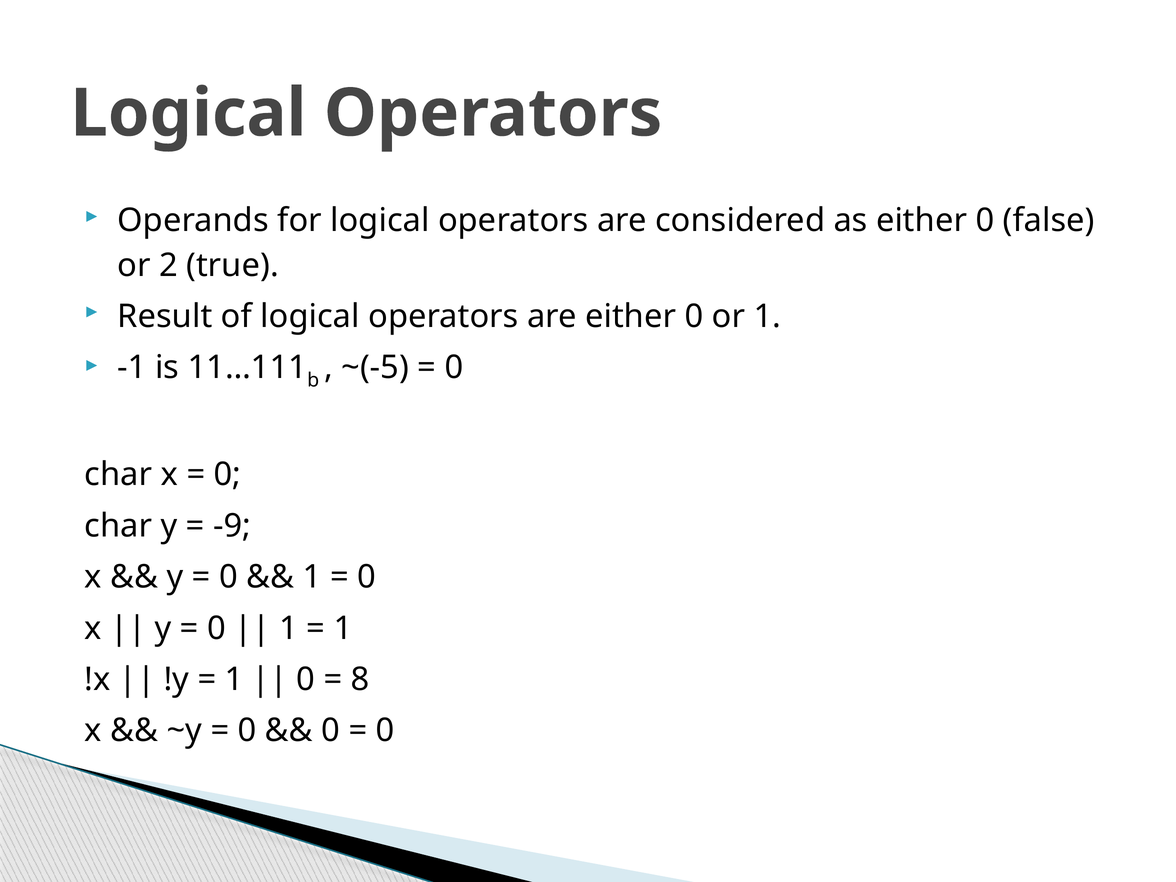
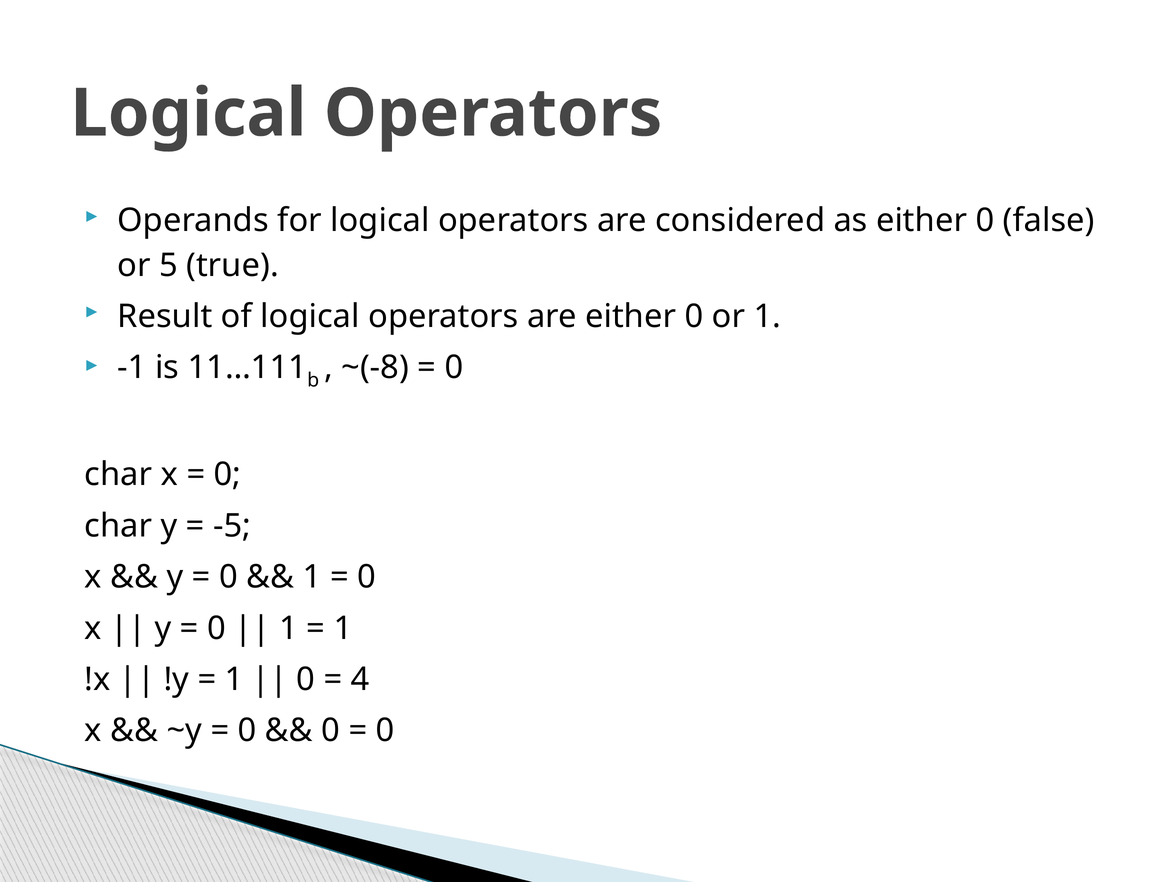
2: 2 -> 5
~(-5: ~(-5 -> ~(-8
-9: -9 -> -5
8: 8 -> 4
